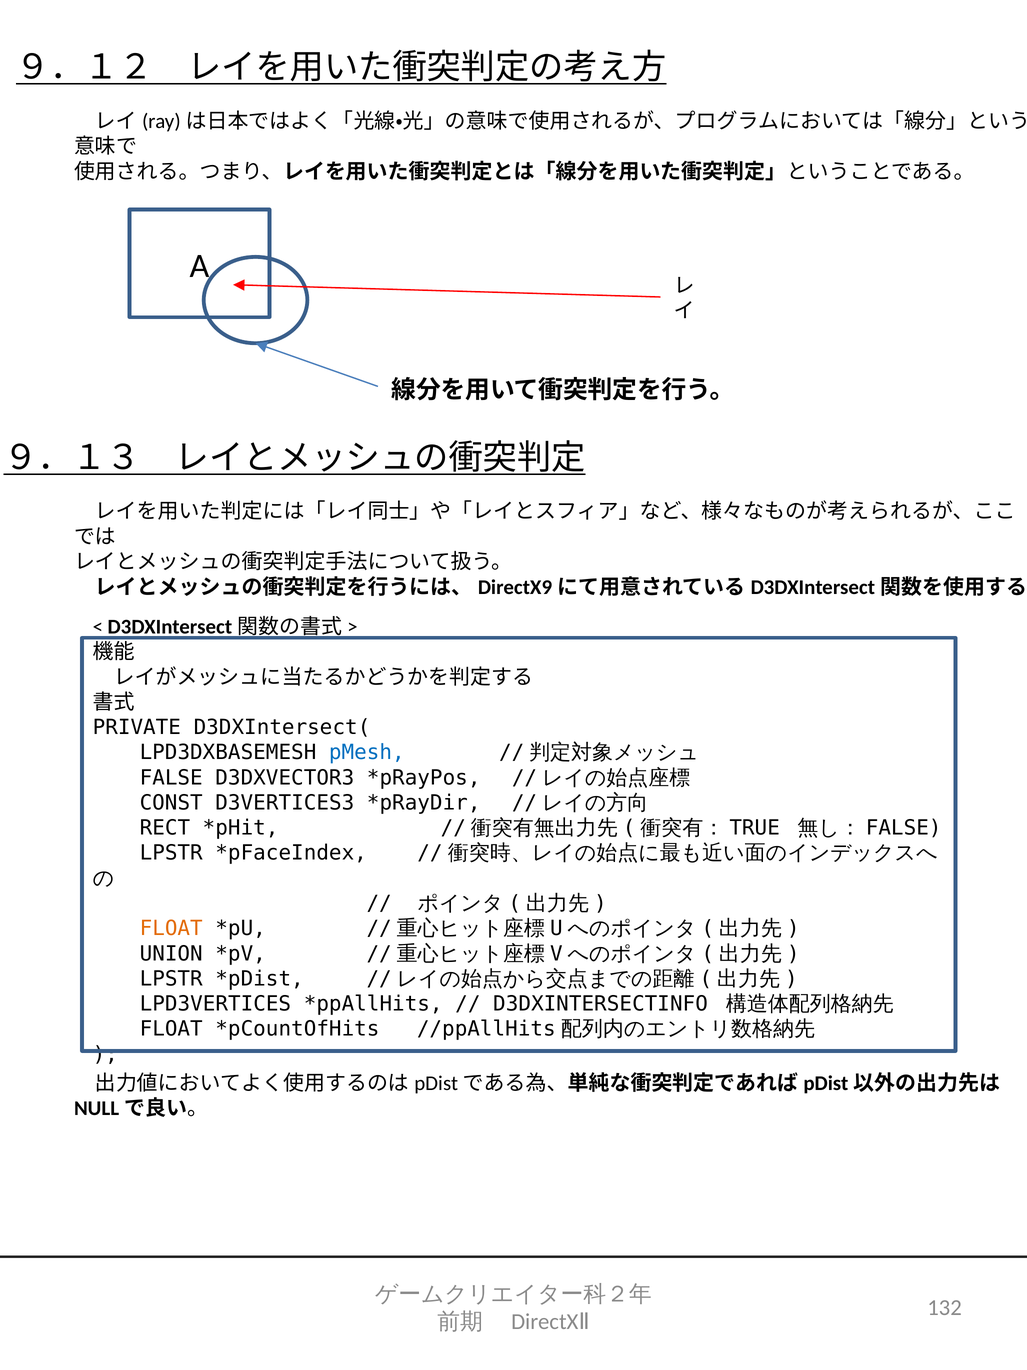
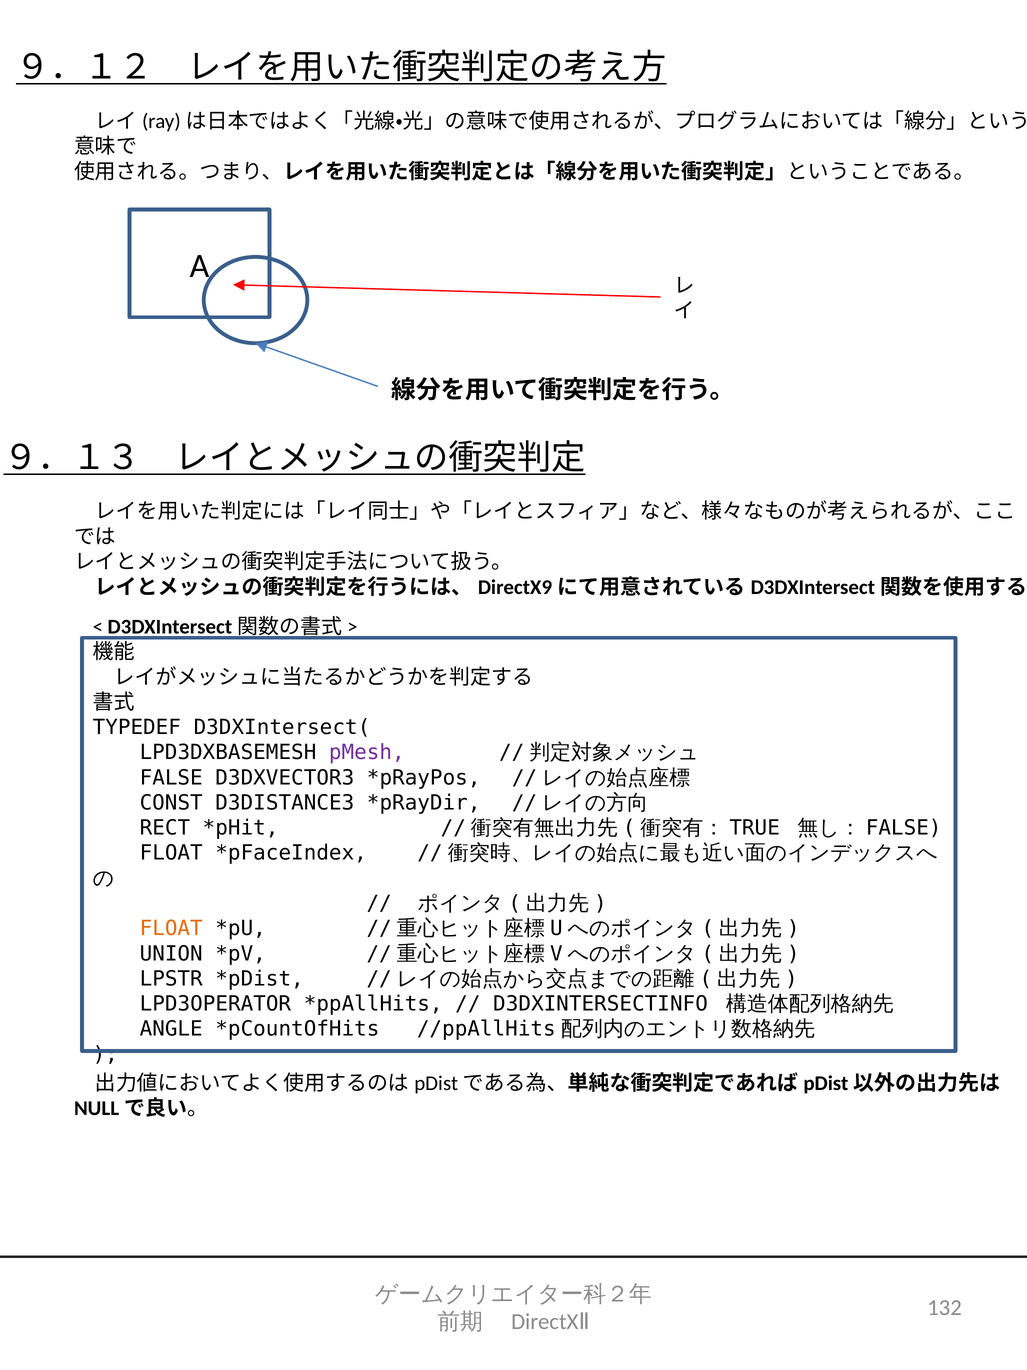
PRIVATE: PRIVATE -> TYPEDEF
pMesh colour: blue -> purple
D3VERTICES3: D3VERTICES3 -> D3DISTANCE3
LPSTR at (171, 853): LPSTR -> FLOAT
LPD3VERTICES: LPD3VERTICES -> LPD3OPERATOR
FLOAT at (171, 1029): FLOAT -> ANGLE
